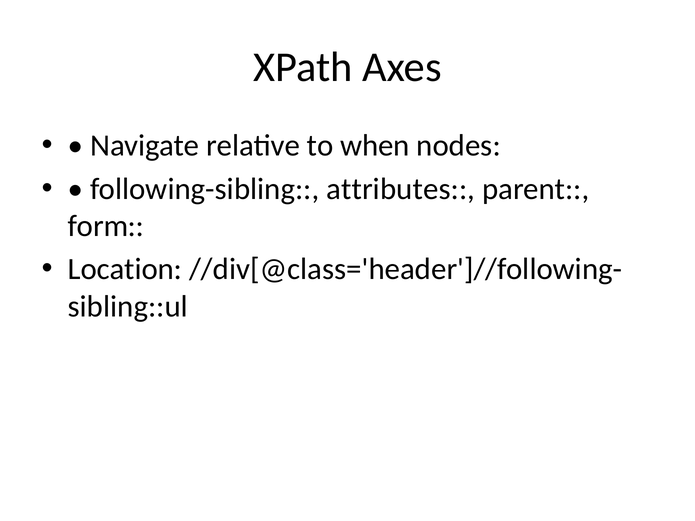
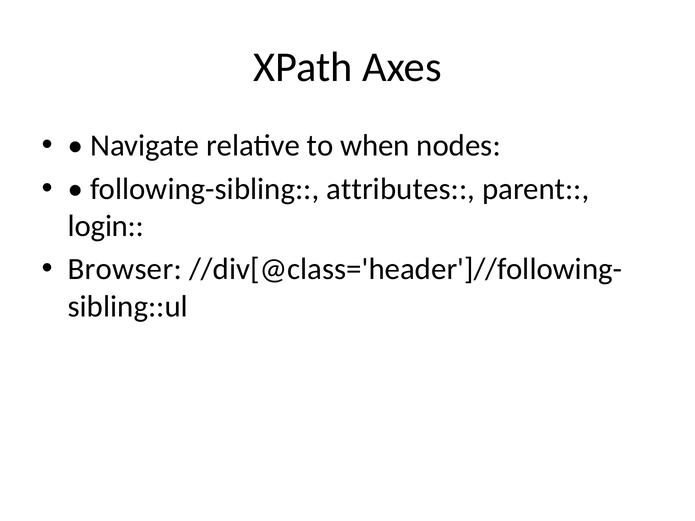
form: form -> login
Location: Location -> Browser
